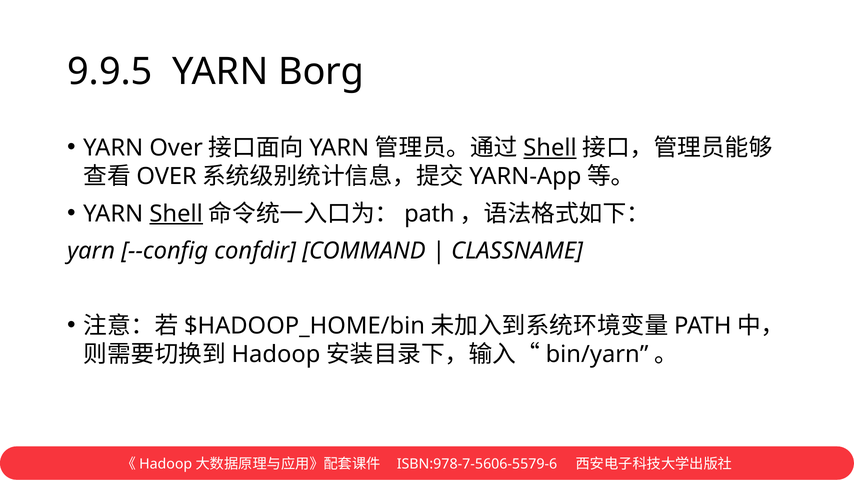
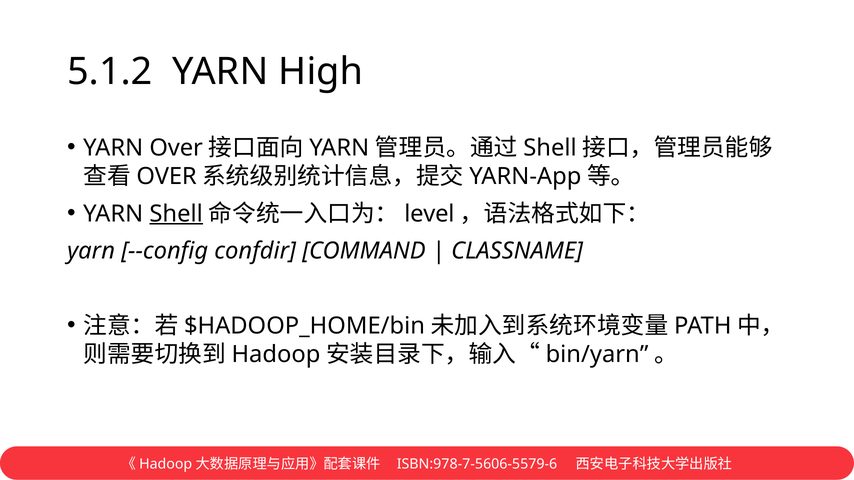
9.9.5: 9.9.5 -> 5.1.2
Borg: Borg -> High
Shell at (550, 148) underline: present -> none
path at (429, 214): path -> level
